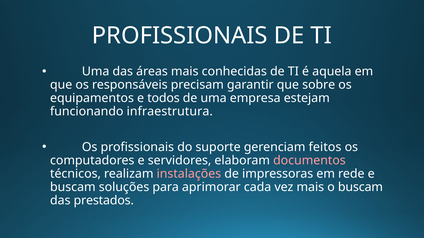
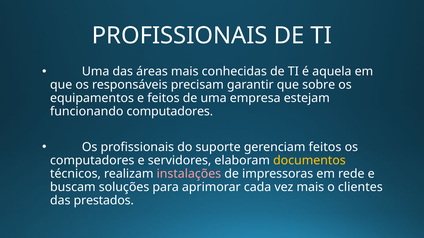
e todos: todos -> feitos
funcionando infraestrutura: infraestrutura -> computadores
documentos colour: pink -> yellow
o buscam: buscam -> clientes
